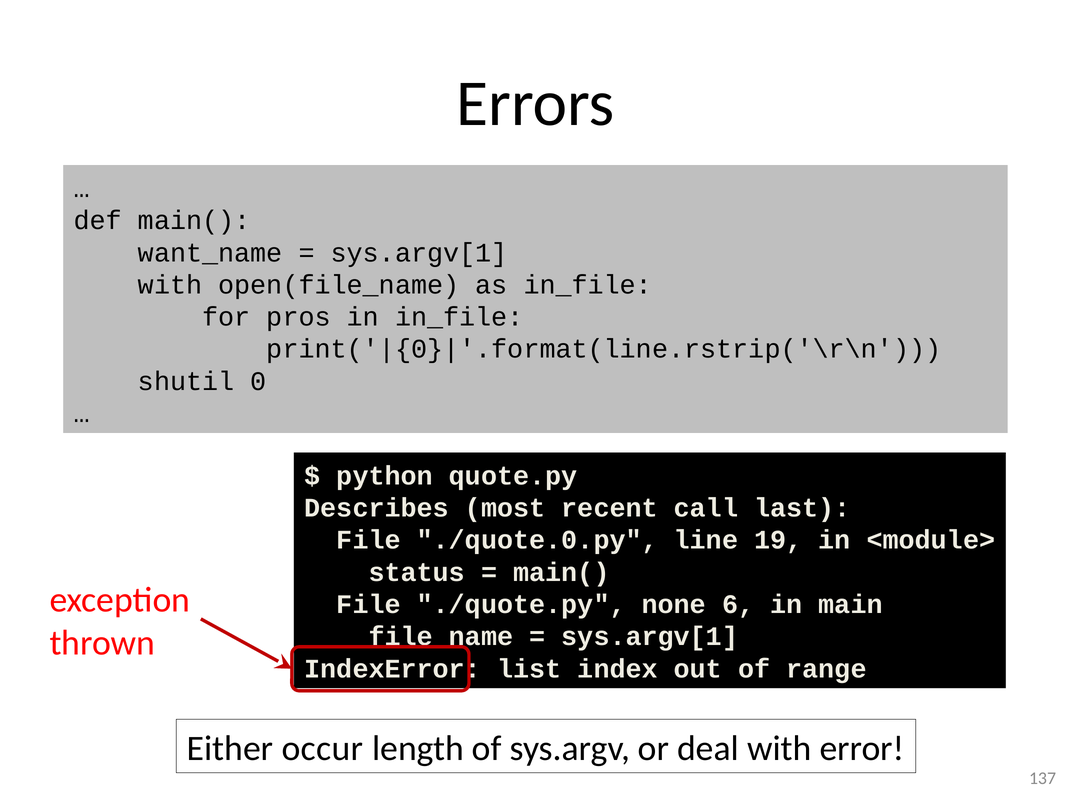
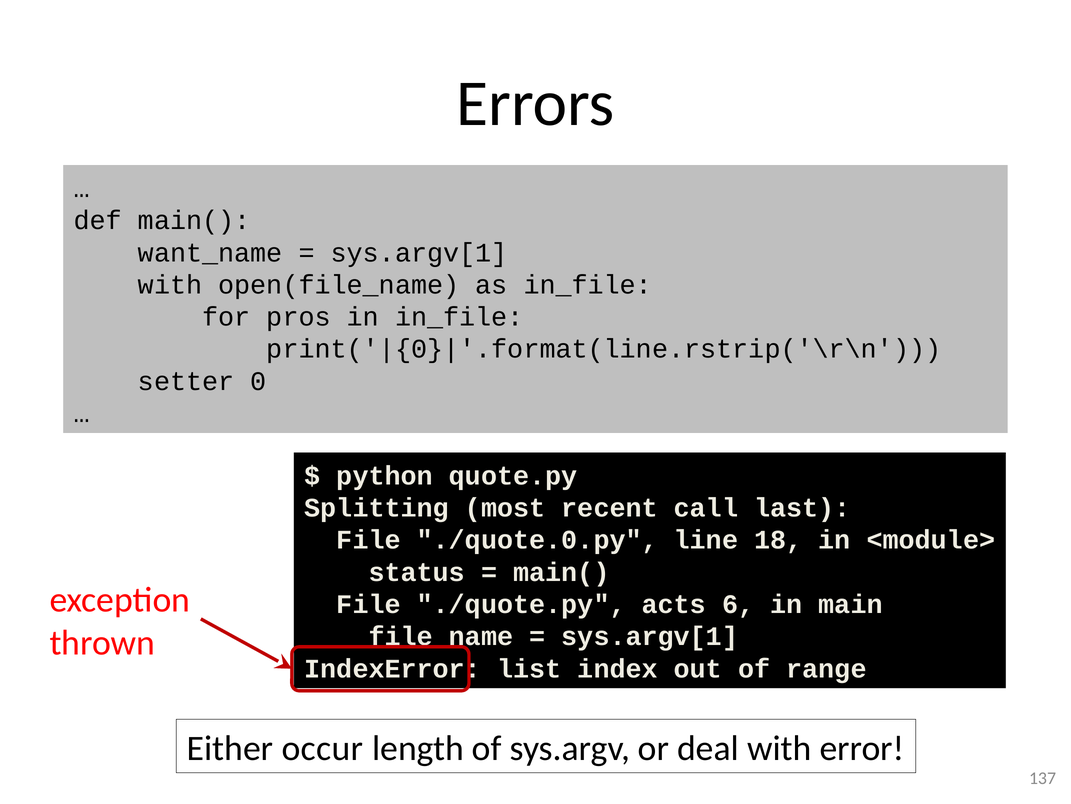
shutil: shutil -> setter
Describes: Describes -> Splitting
19: 19 -> 18
none: none -> acts
